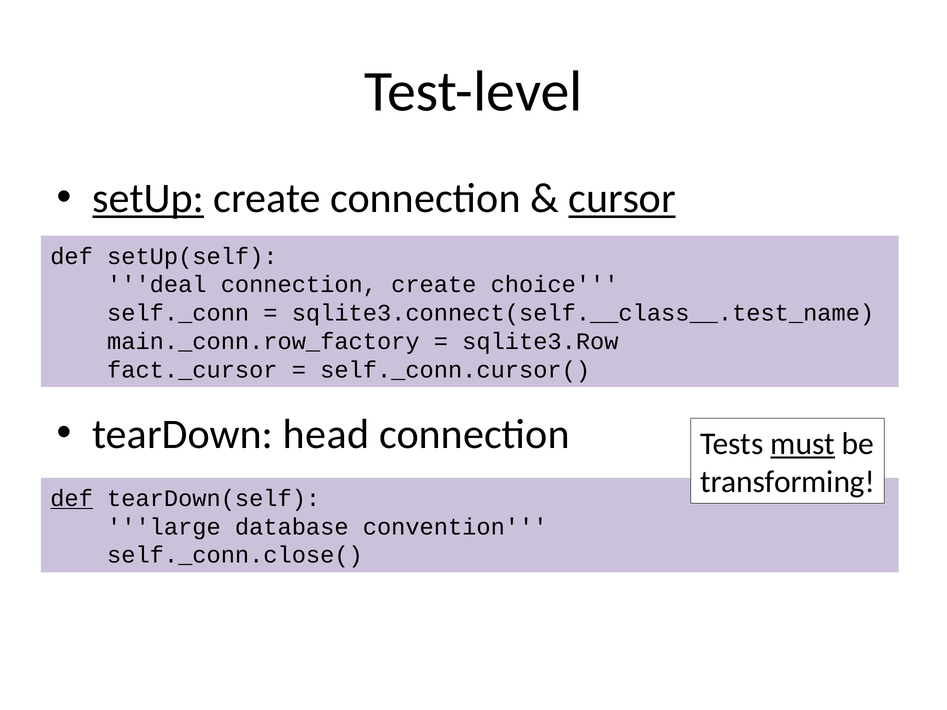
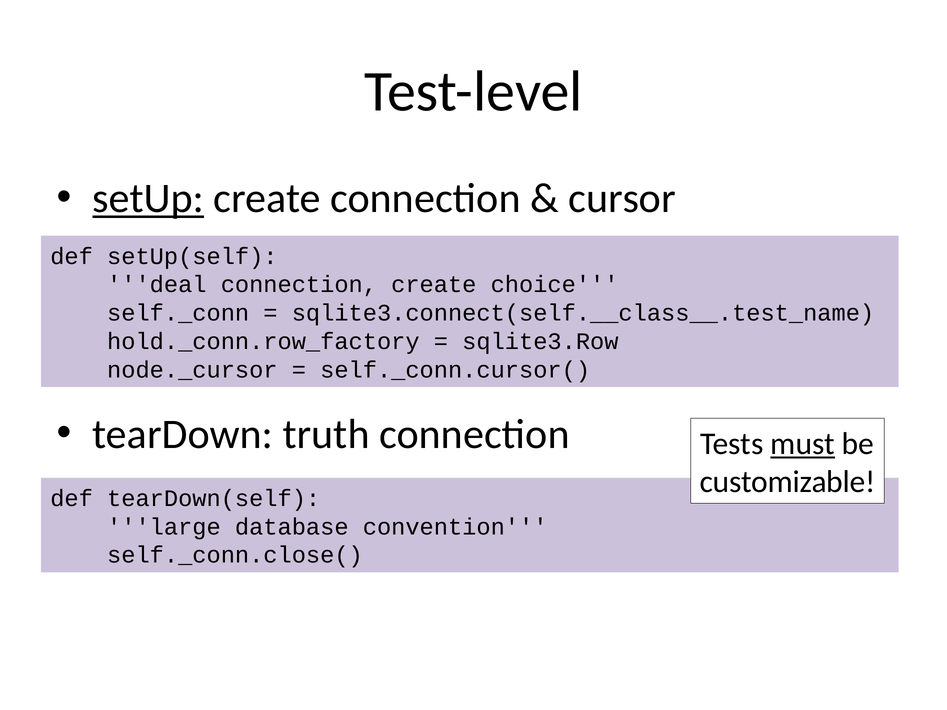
cursor underline: present -> none
main._conn.row_factory: main._conn.row_factory -> hold._conn.row_factory
fact._cursor: fact._cursor -> node._cursor
head: head -> truth
transforming: transforming -> customizable
def at (72, 499) underline: present -> none
